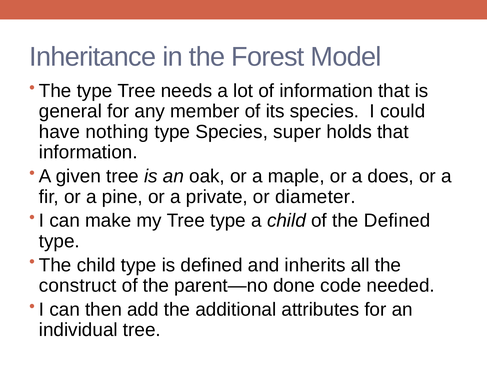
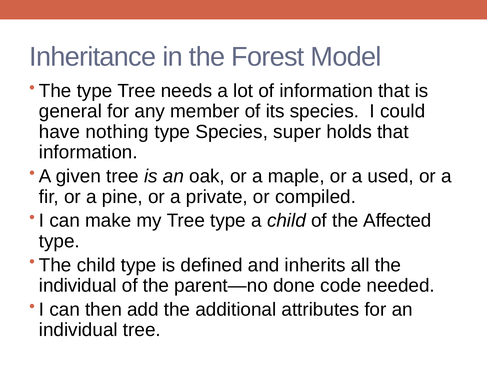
does: does -> used
diameter: diameter -> compiled
the Defined: Defined -> Affected
construct at (78, 285): construct -> individual
